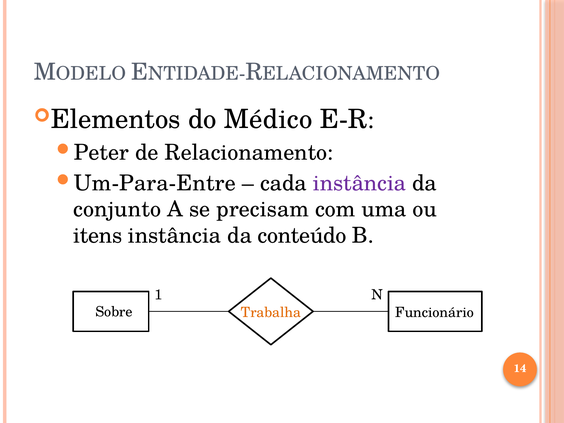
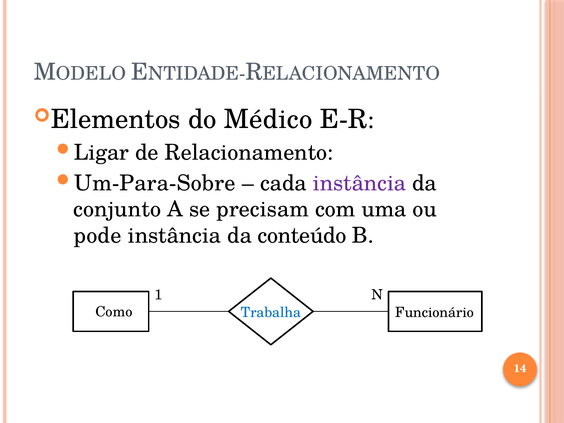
Peter: Peter -> Ligar
Um-Para-Entre: Um-Para-Entre -> Um-Para-Sobre
itens: itens -> pode
Sobre: Sobre -> Como
Trabalha colour: orange -> blue
